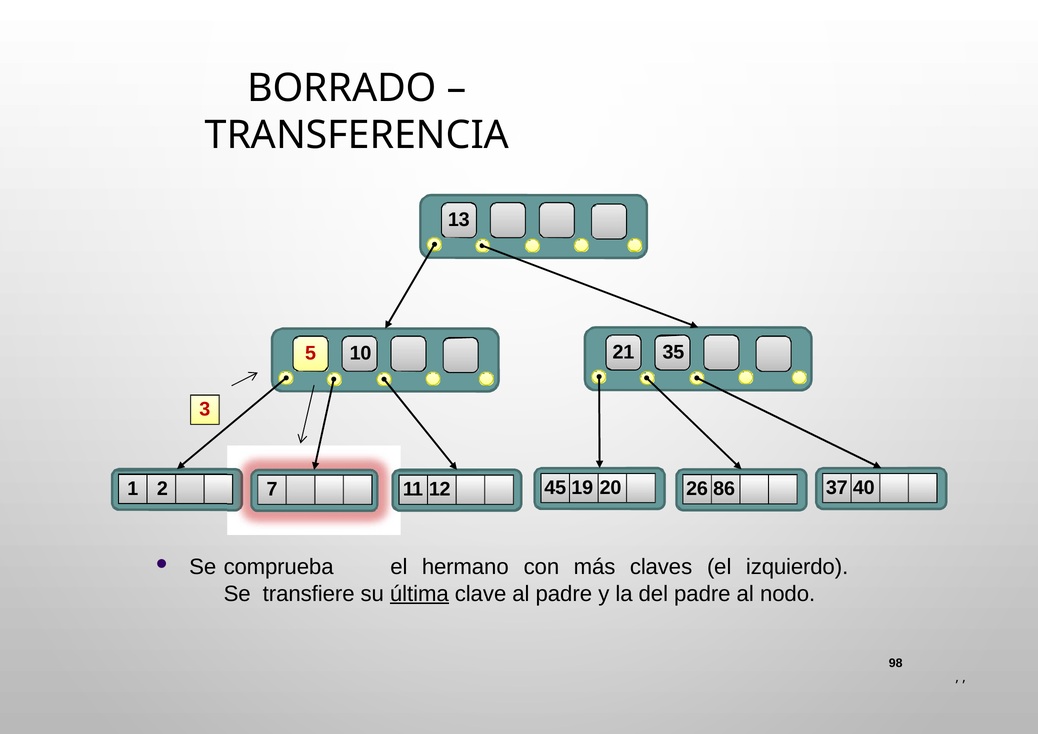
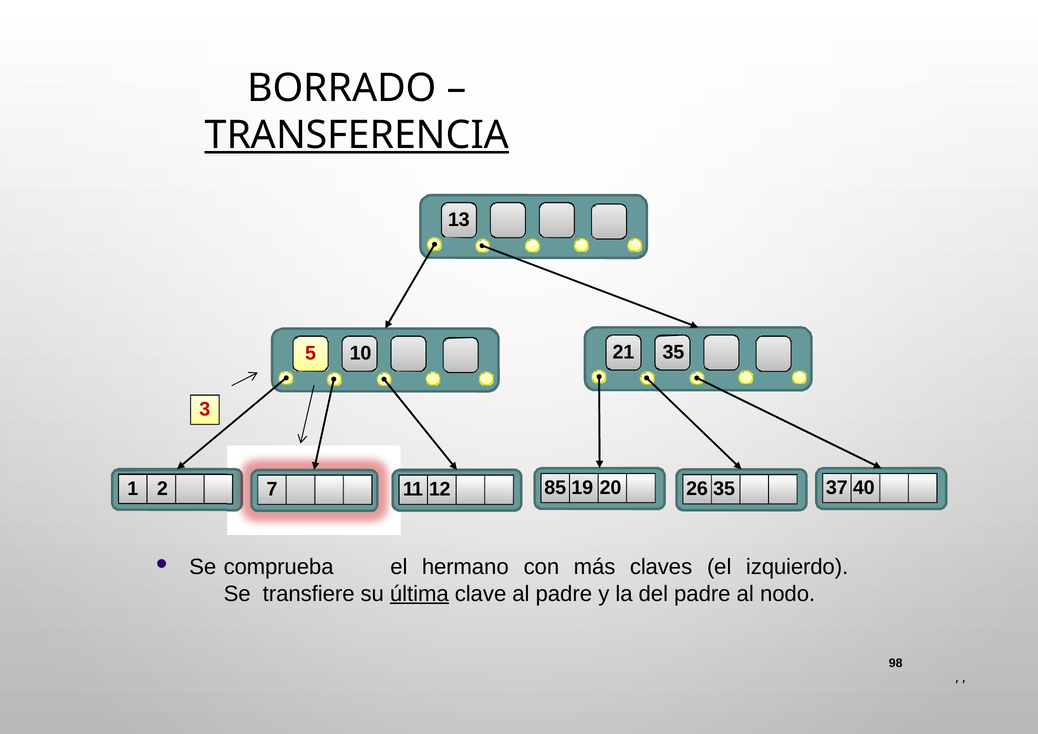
TRANSFERENCIA underline: none -> present
45: 45 -> 85
26 86: 86 -> 35
